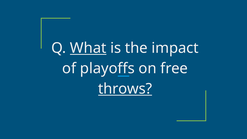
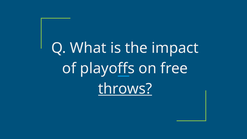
What underline: present -> none
